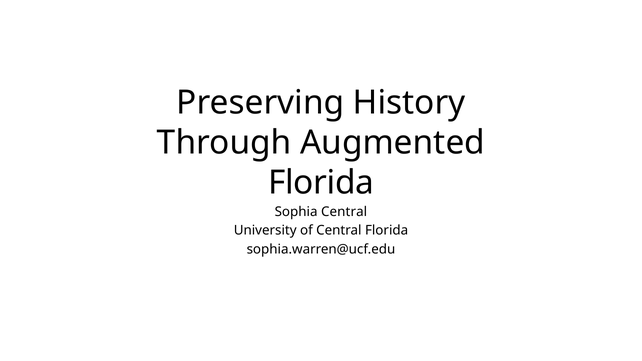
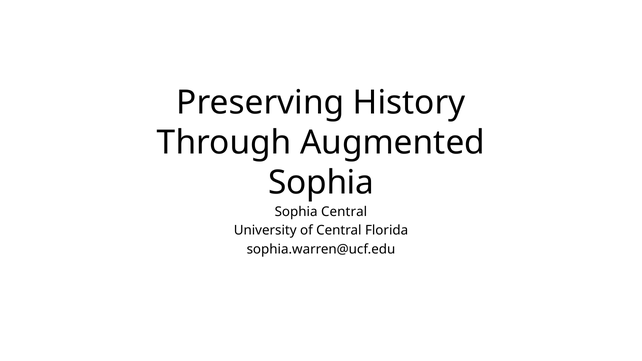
Florida at (321, 183): Florida -> Sophia
